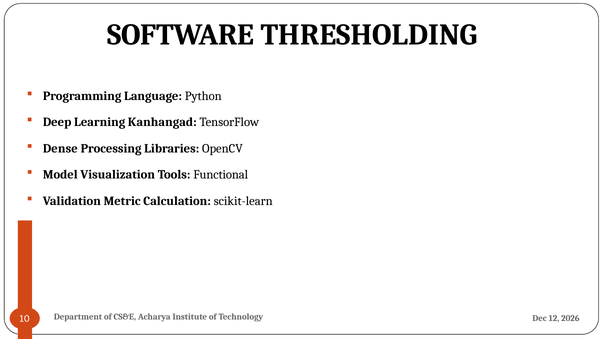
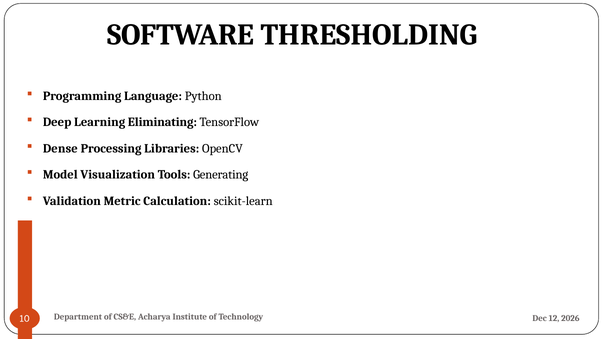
Kanhangad: Kanhangad -> Eliminating
Functional: Functional -> Generating
